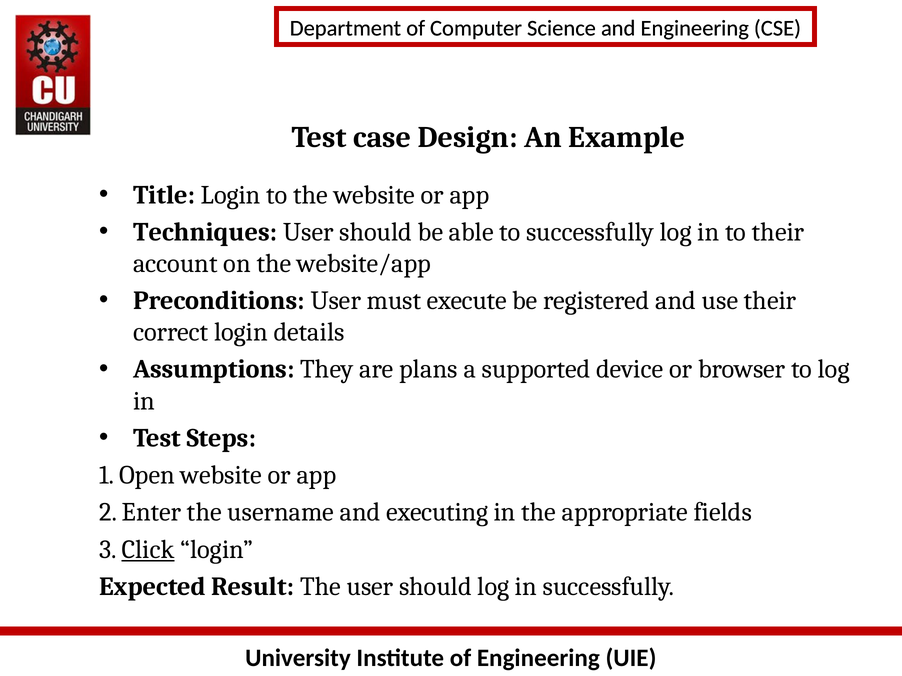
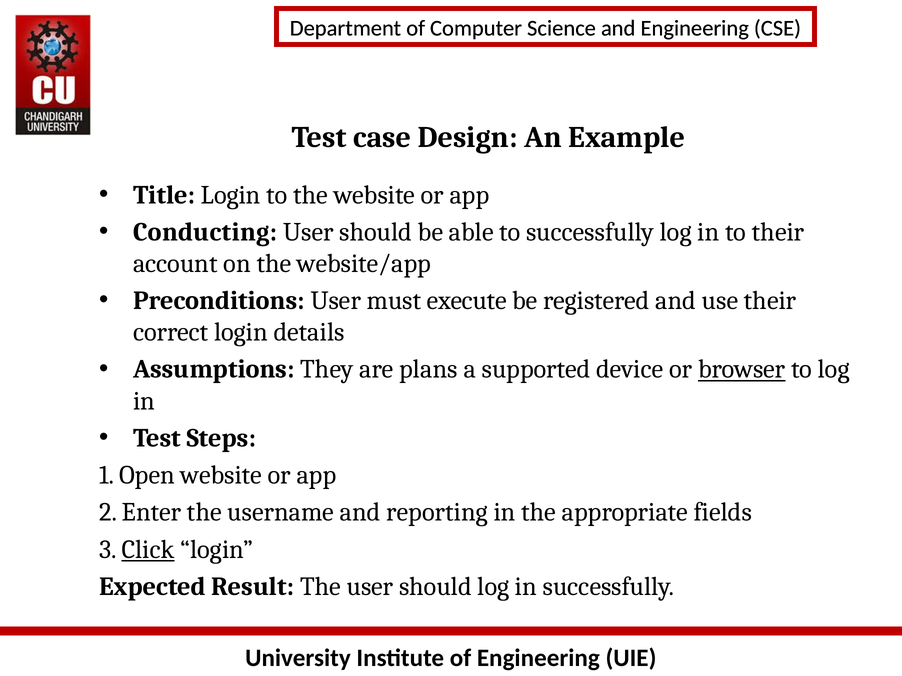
Techniques: Techniques -> Conducting
browser underline: none -> present
executing: executing -> reporting
